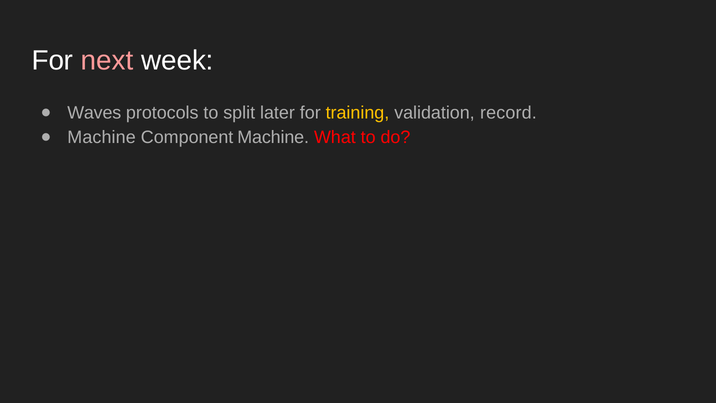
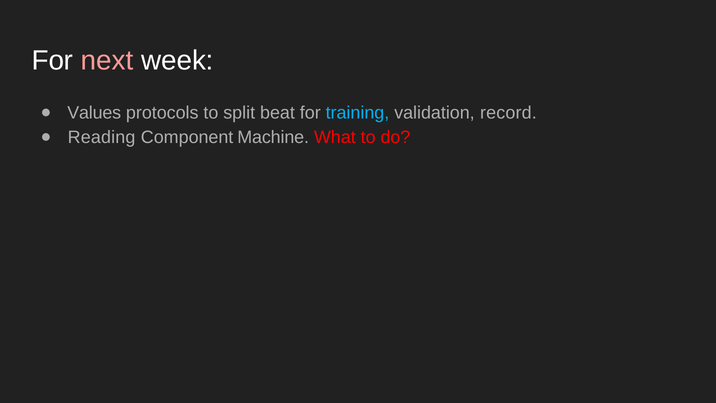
Waves: Waves -> Values
later: later -> beat
training colour: yellow -> light blue
Machine at (102, 137): Machine -> Reading
